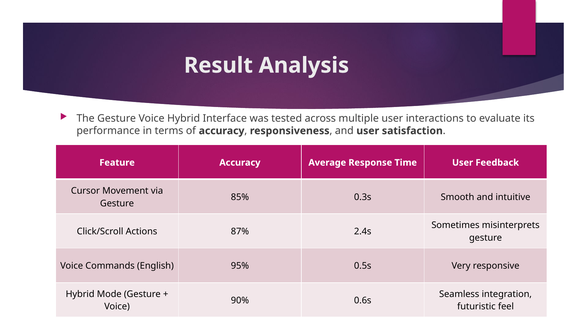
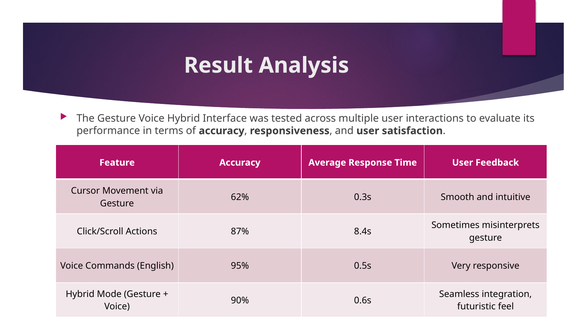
85%: 85% -> 62%
2.4s: 2.4s -> 8.4s
